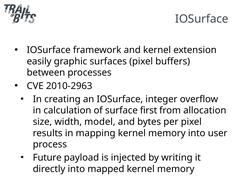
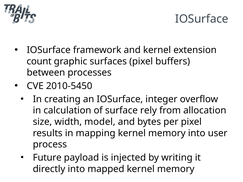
easily: easily -> count
2010-2963: 2010-2963 -> 2010-5450
first: first -> rely
